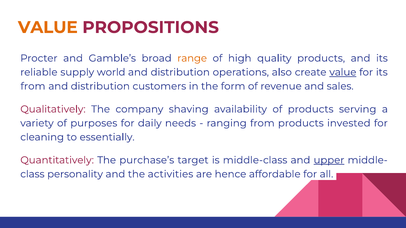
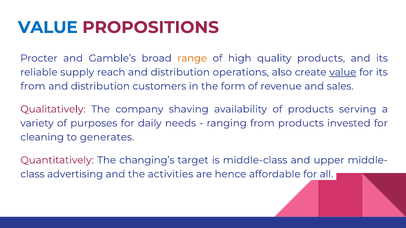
VALUE at (48, 27) colour: orange -> blue
world: world -> reach
essentially: essentially -> generates
purchase’s: purchase’s -> changing’s
upper underline: present -> none
personality: personality -> advertising
